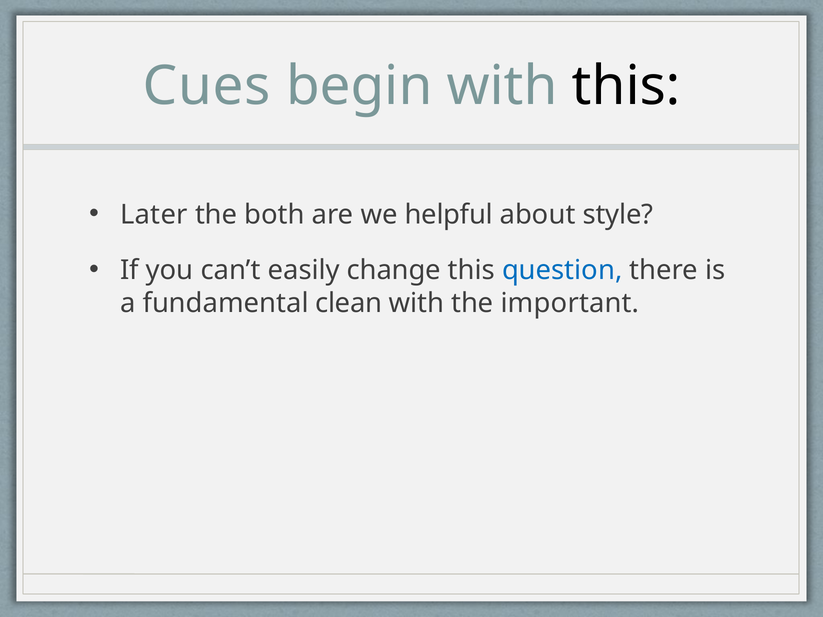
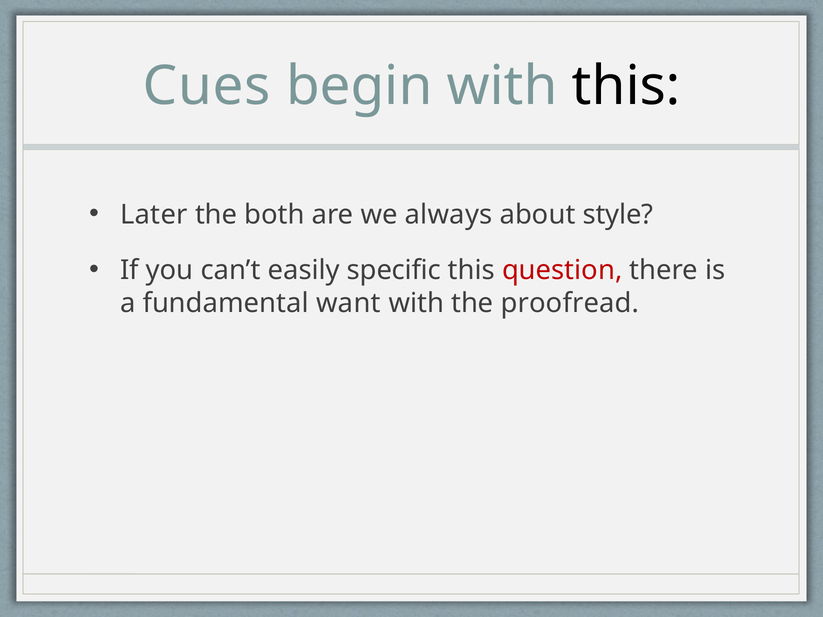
helpful: helpful -> always
change: change -> specific
question colour: blue -> red
clean: clean -> want
important: important -> proofread
